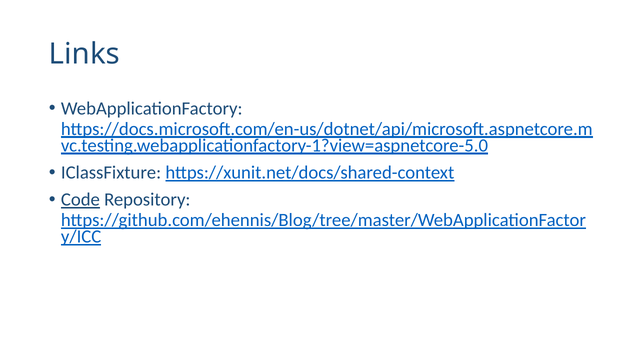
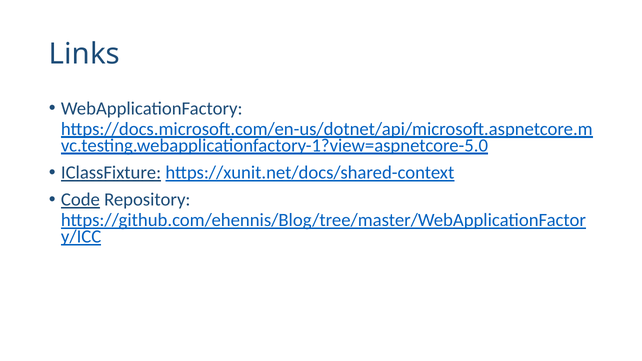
IClassFixture underline: none -> present
